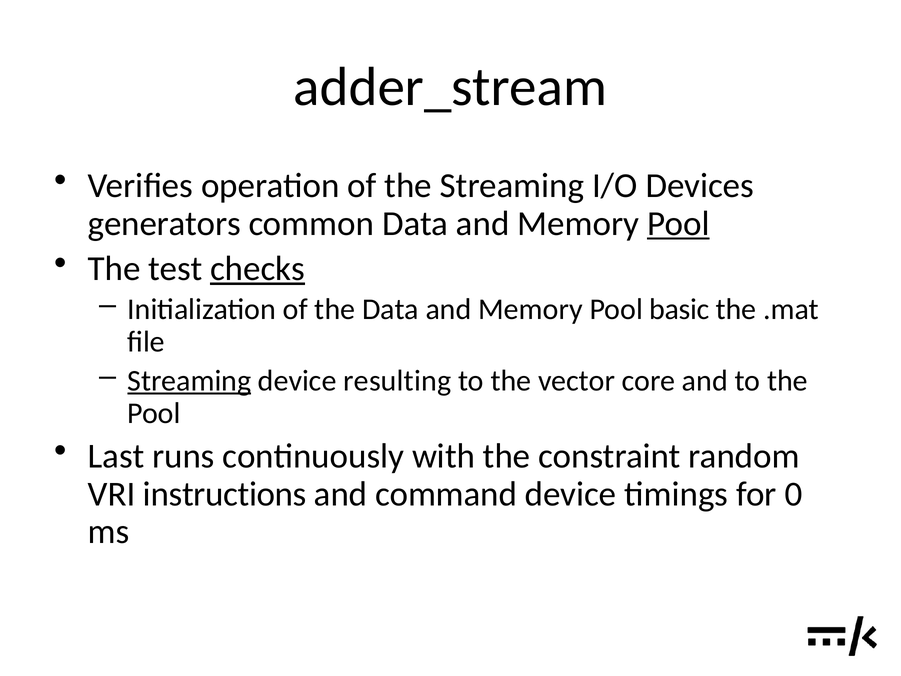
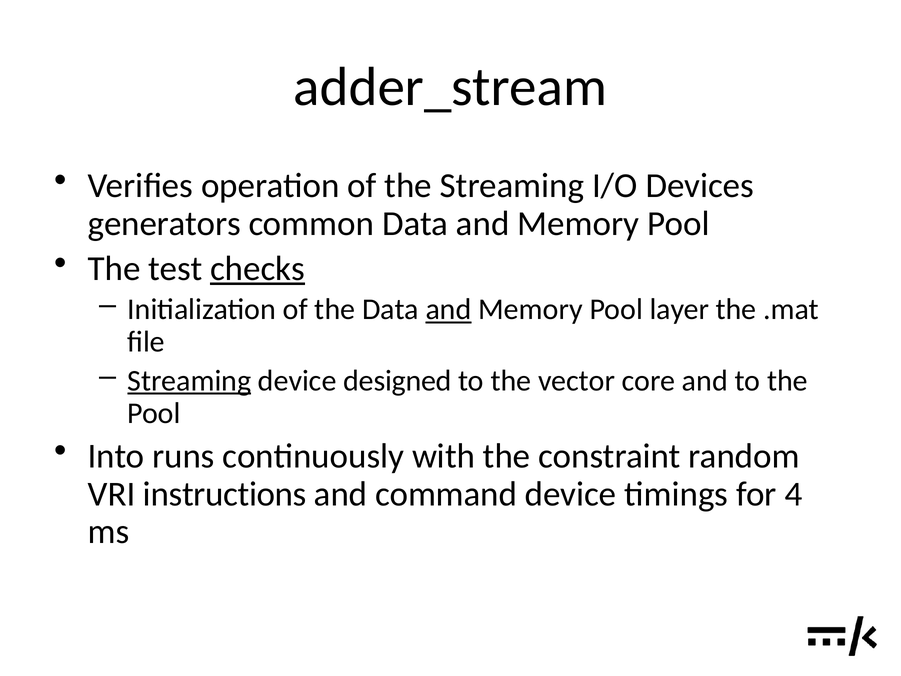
Pool at (678, 224) underline: present -> none
and at (449, 309) underline: none -> present
basic: basic -> layer
resulting: resulting -> designed
Last: Last -> Into
0: 0 -> 4
